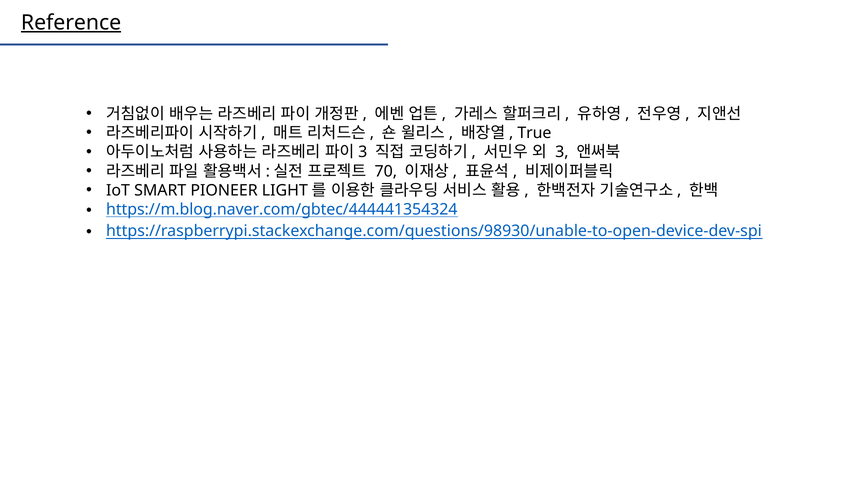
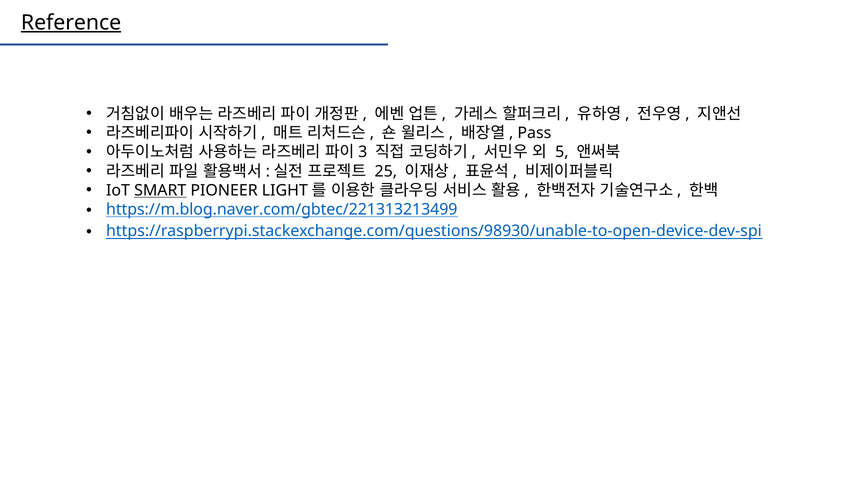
True: True -> Pass
3: 3 -> 5
70: 70 -> 25
SMART underline: none -> present
https://m.blog.naver.com/gbtec/444441354324: https://m.blog.naver.com/gbtec/444441354324 -> https://m.blog.naver.com/gbtec/221313213499
